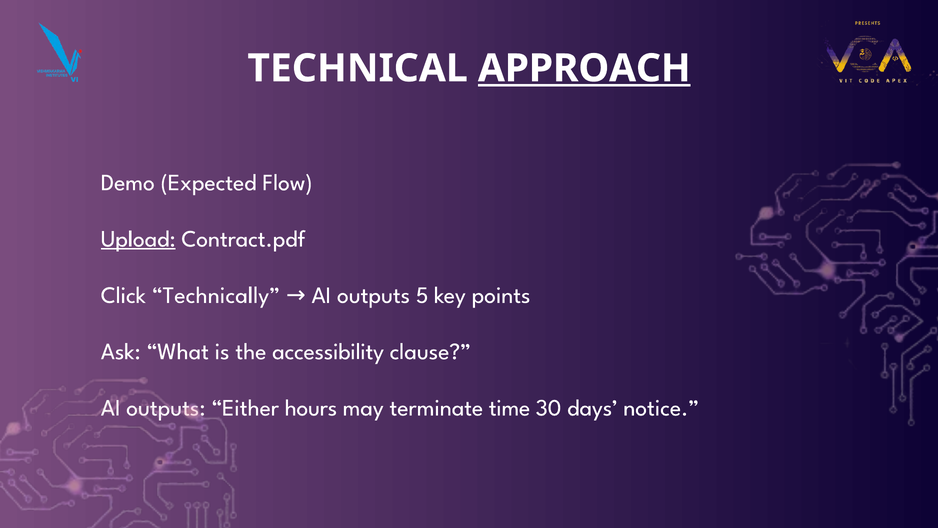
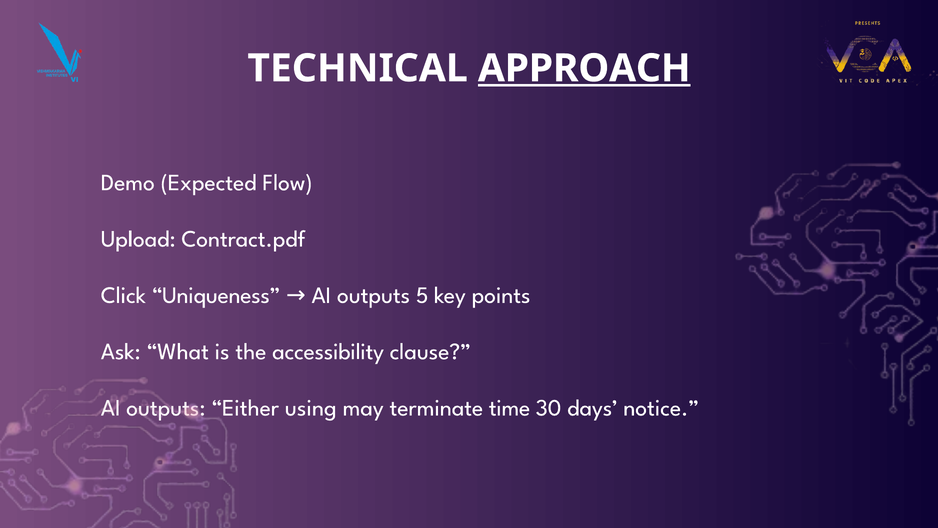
Upload underline: present -> none
Technically: Technically -> Uniqueness
hours: hours -> using
